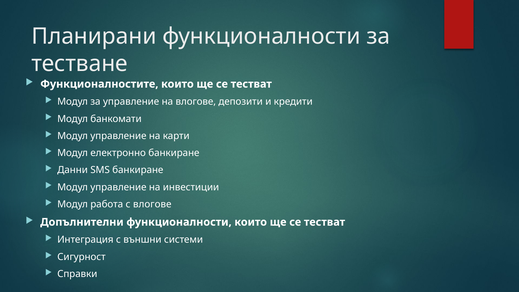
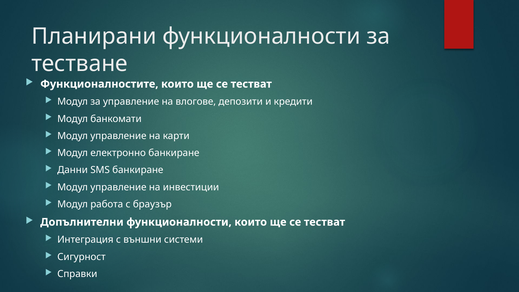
с влогове: влогове -> браузър
